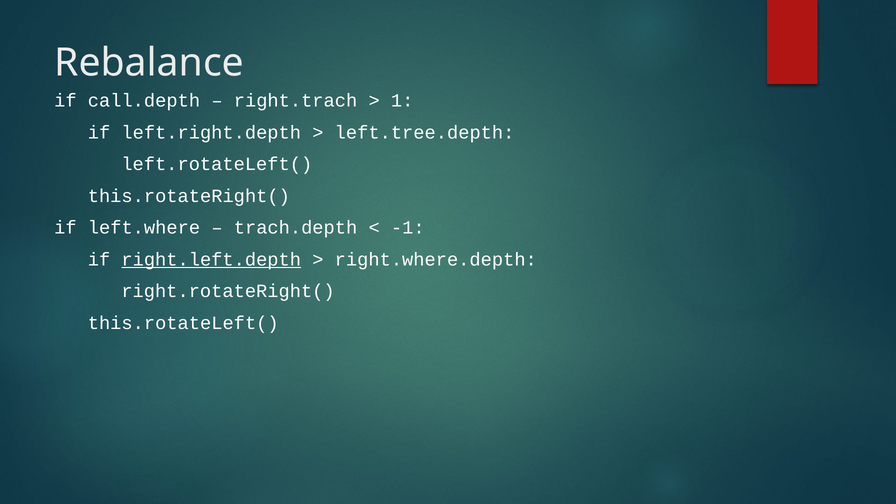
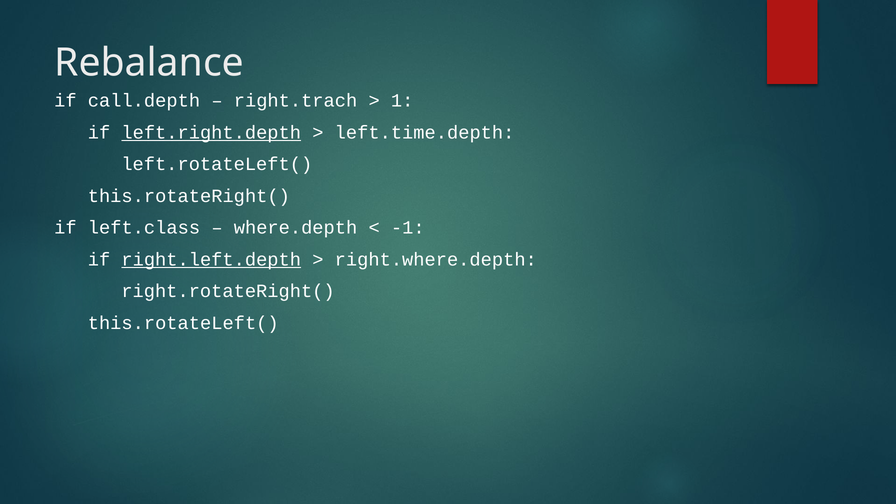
left.right.depth underline: none -> present
left.tree.depth: left.tree.depth -> left.time.depth
left.where: left.where -> left.class
trach.depth: trach.depth -> where.depth
